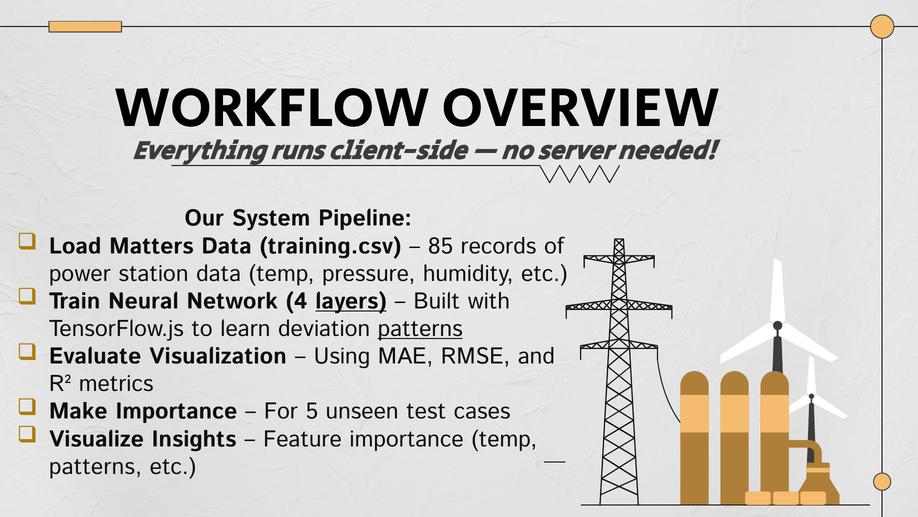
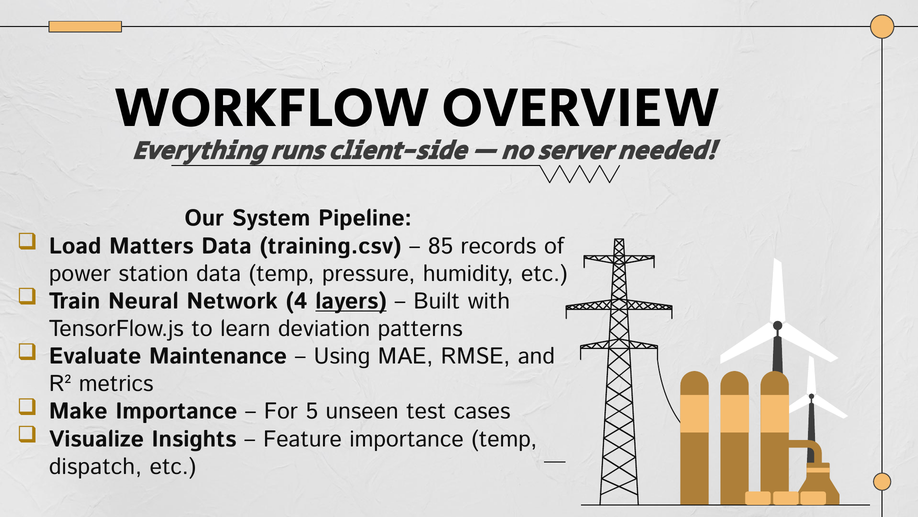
patterns at (420, 328) underline: present -> none
Visualization: Visualization -> Maintenance
patterns at (95, 466): patterns -> dispatch
